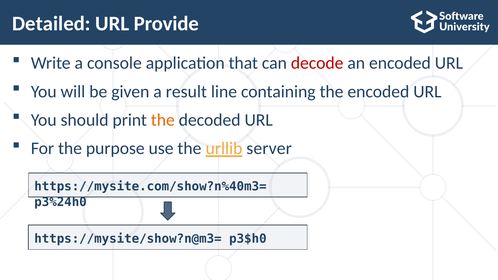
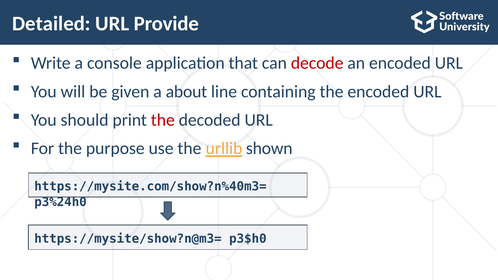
result: result -> about
the at (163, 120) colour: orange -> red
server: server -> shown
